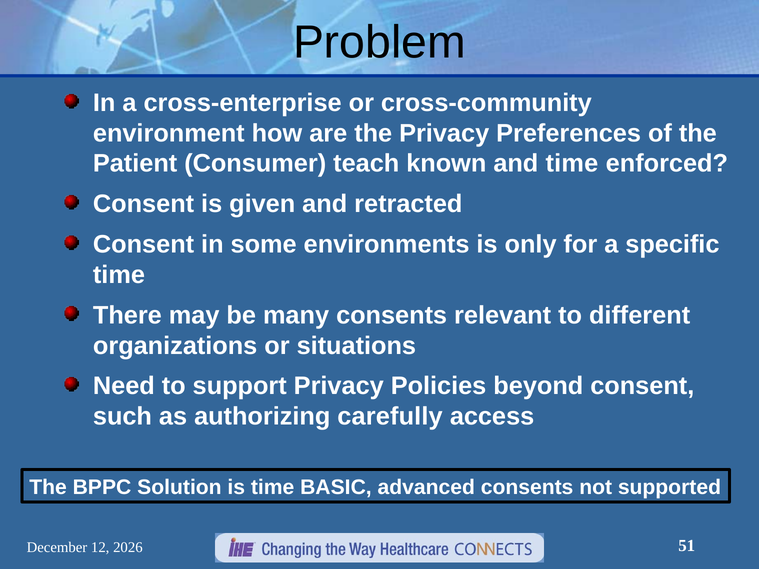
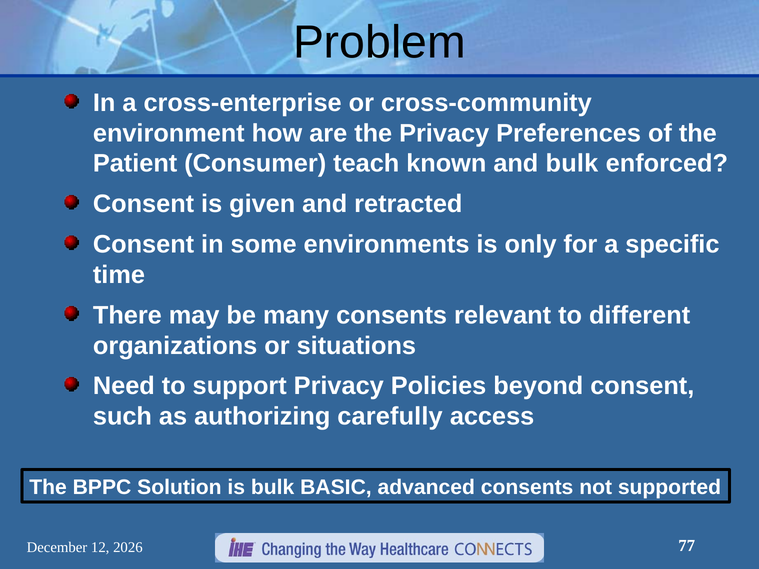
and time: time -> bulk
is time: time -> bulk
51: 51 -> 77
